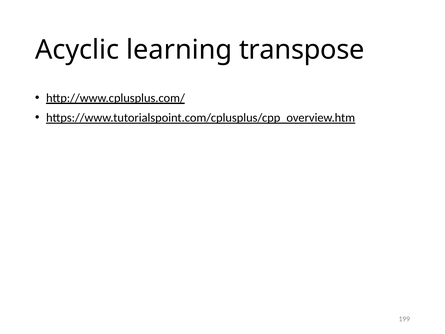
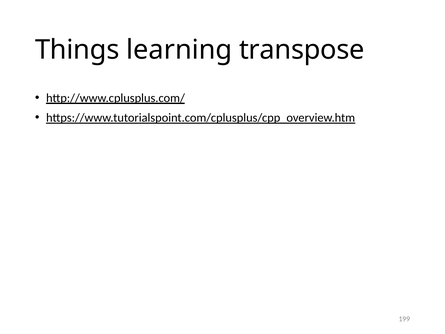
Acyclic: Acyclic -> Things
